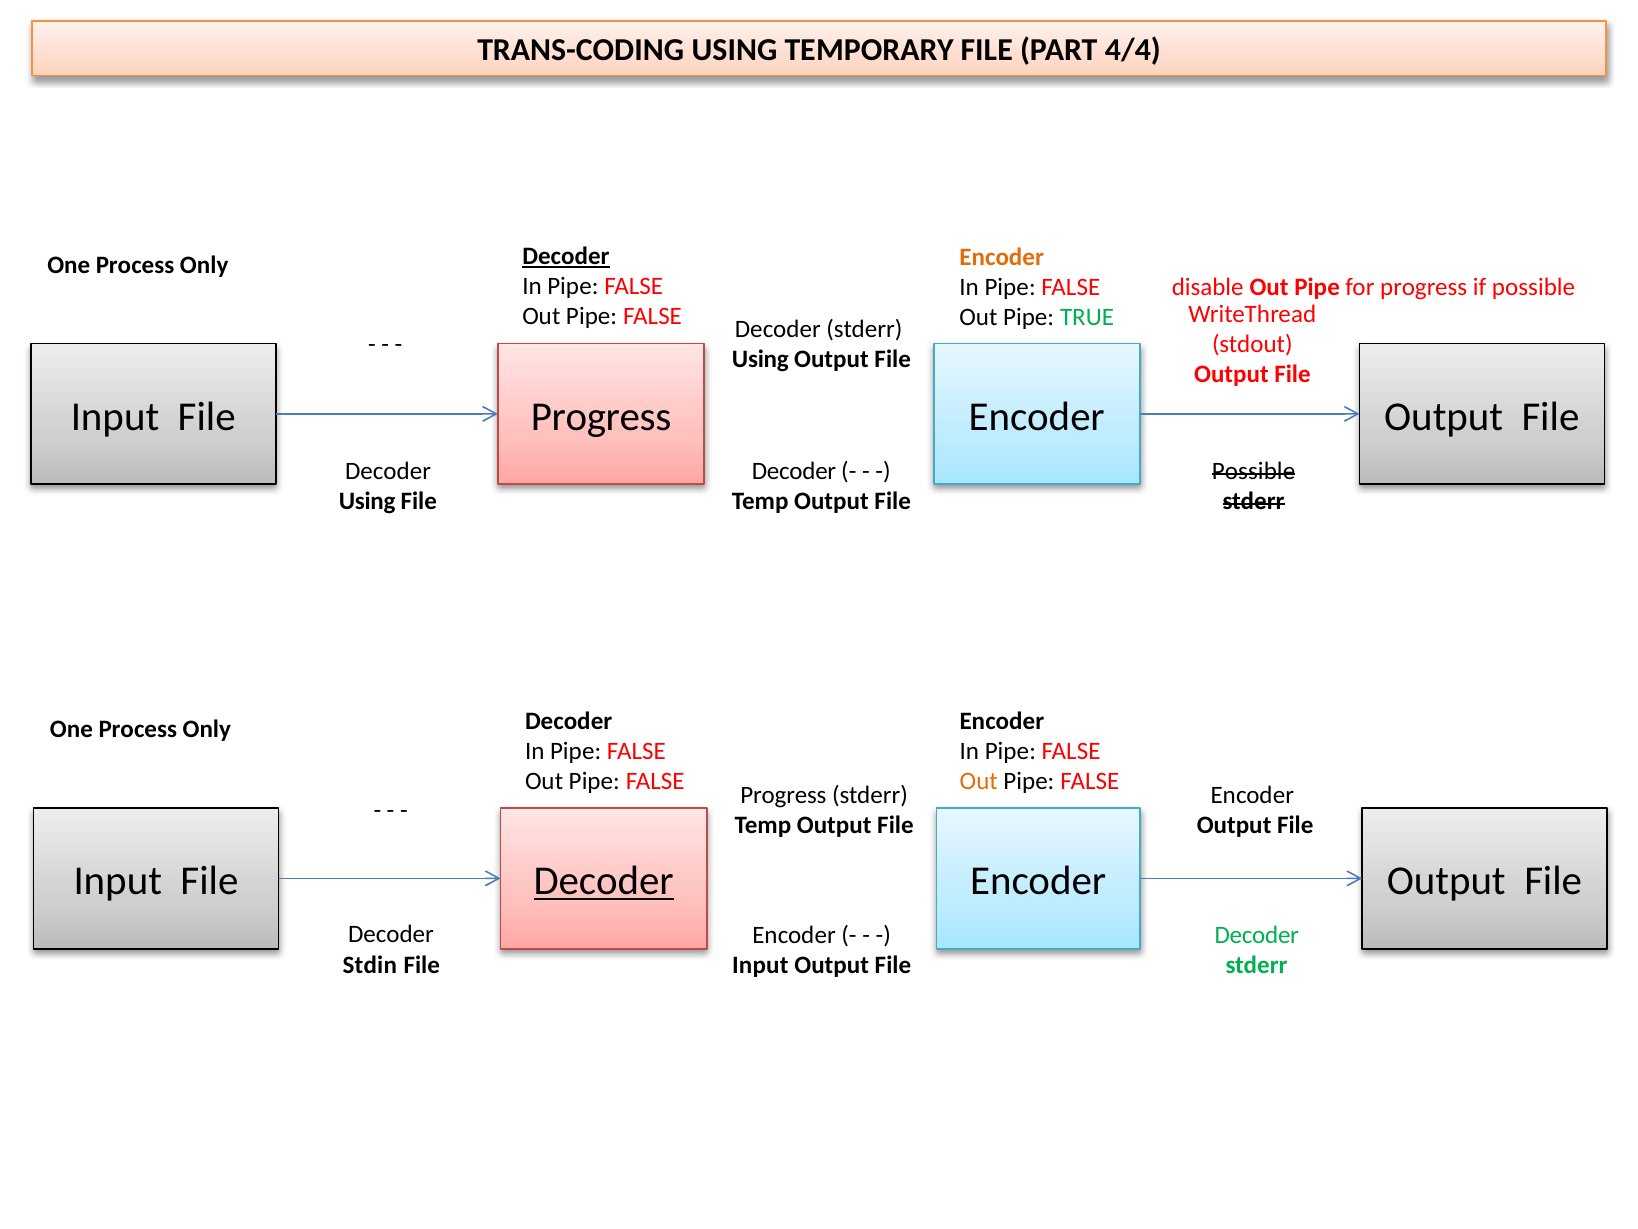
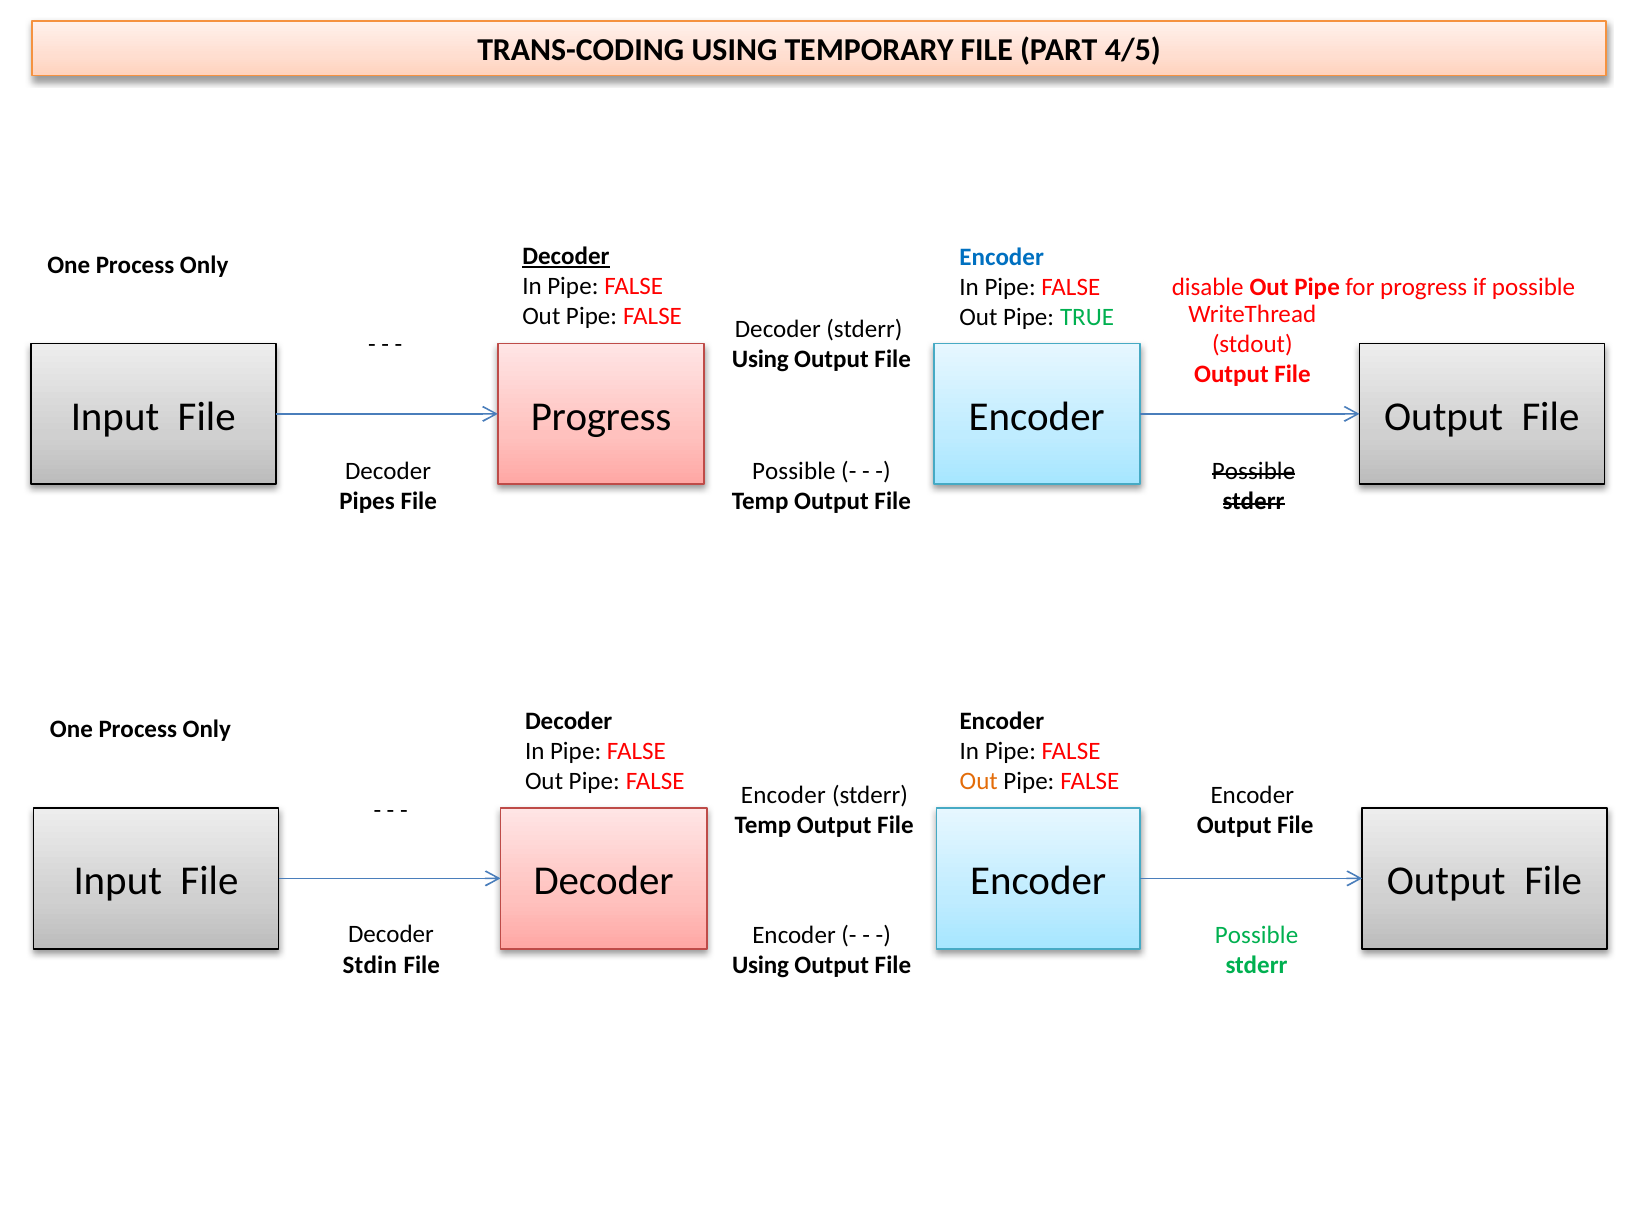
4/4: 4/4 -> 4/5
Encoder at (1002, 257) colour: orange -> blue
Decoder at (794, 471): Decoder -> Possible
Using at (367, 501): Using -> Pipes
Progress at (783, 794): Progress -> Encoder
Decoder at (604, 881) underline: present -> none
Decoder at (1257, 935): Decoder -> Possible
Input at (760, 964): Input -> Using
